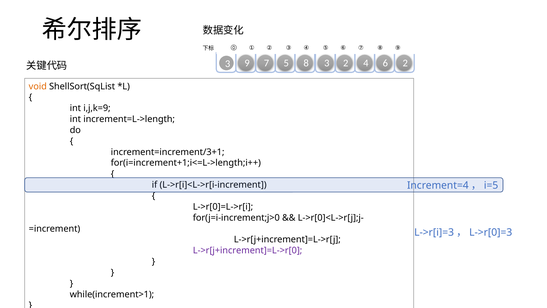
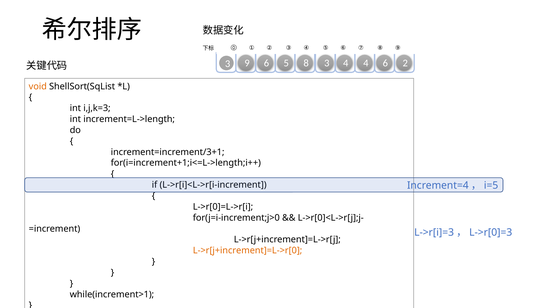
9 7: 7 -> 6
3 2: 2 -> 4
i,j,k=9: i,j,k=9 -> i,j,k=3
L->r[j+increment]=L->r[0 colour: purple -> orange
